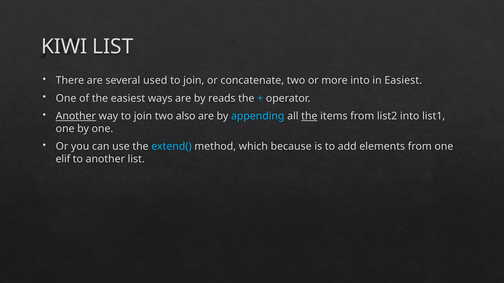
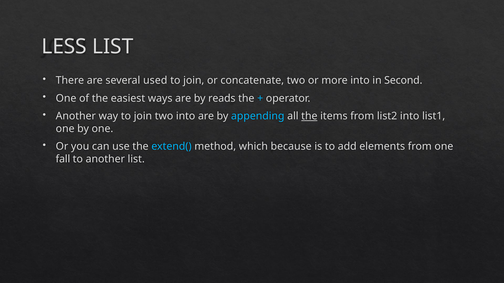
KIWI: KIWI -> LESS
in Easiest: Easiest -> Second
Another at (76, 116) underline: present -> none
two also: also -> into
elif: elif -> fall
